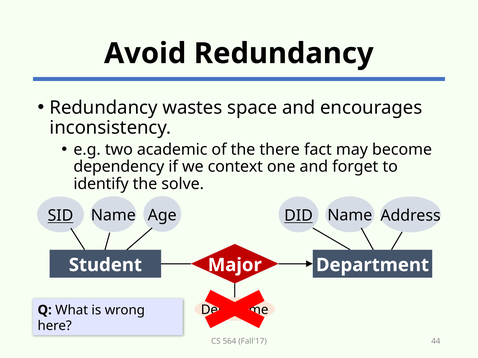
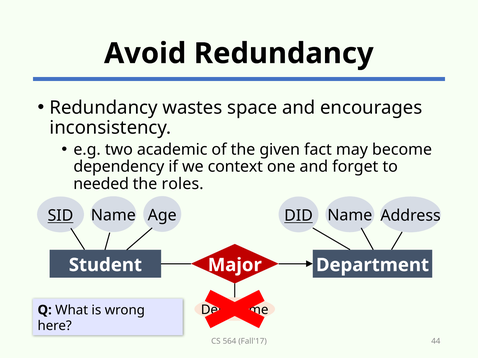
there: there -> given
identify: identify -> needed
solve: solve -> roles
